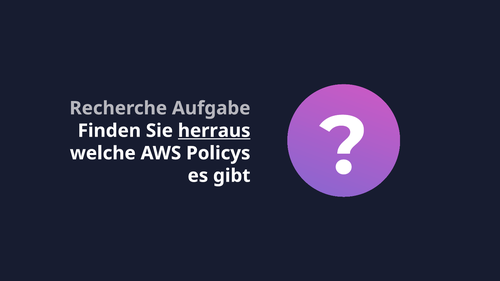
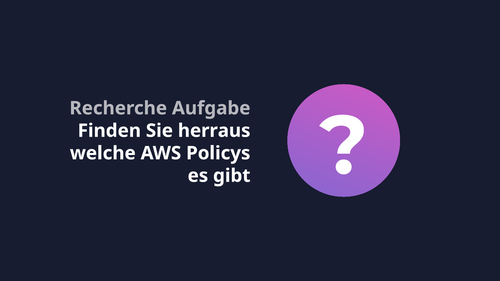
herraus underline: present -> none
